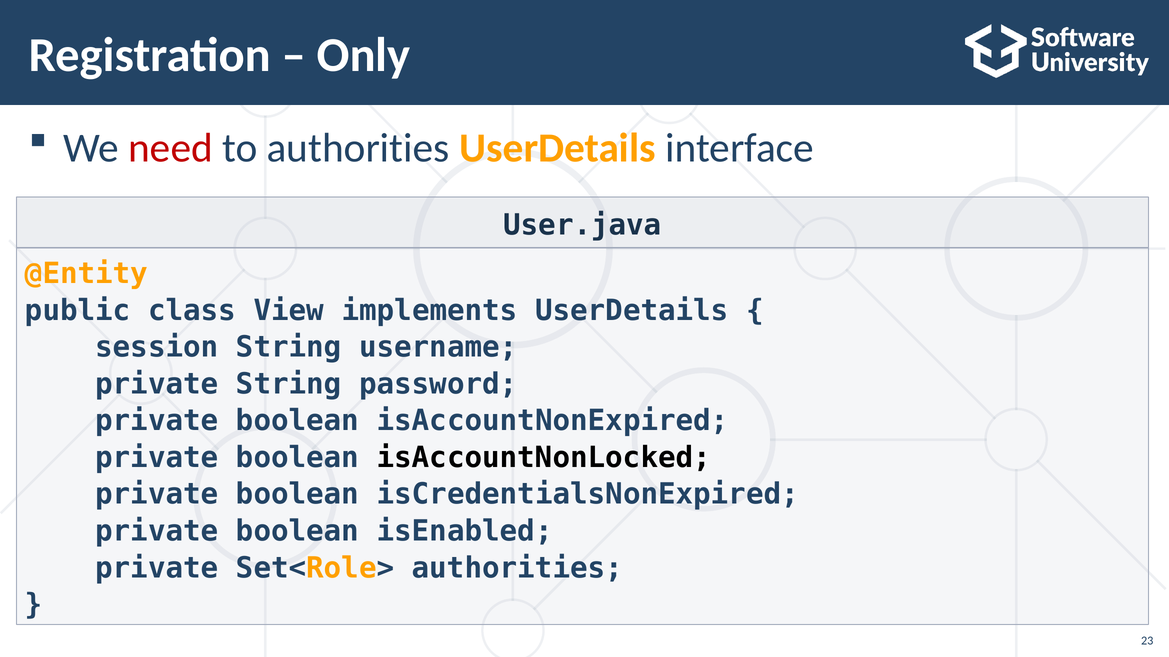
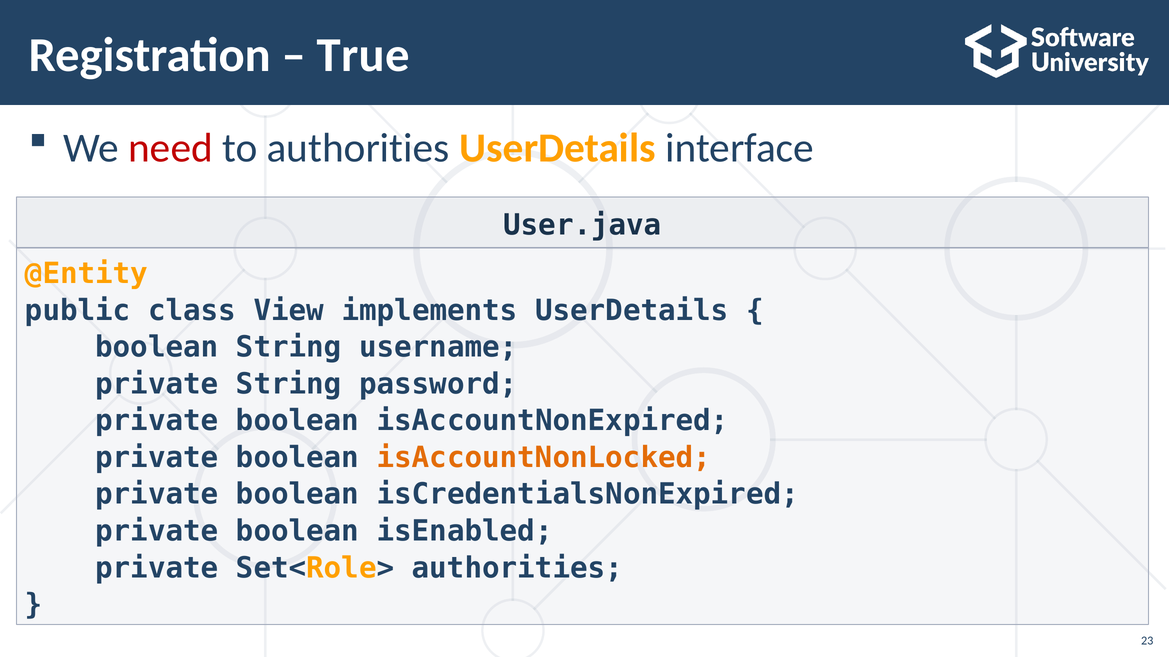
Only: Only -> True
session at (157, 348): session -> boolean
isAccountNonLocked colour: black -> orange
